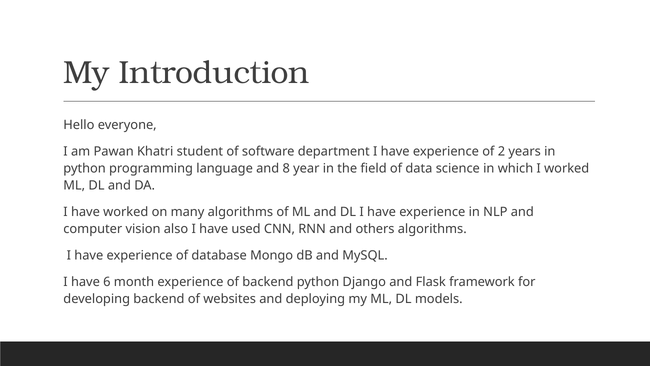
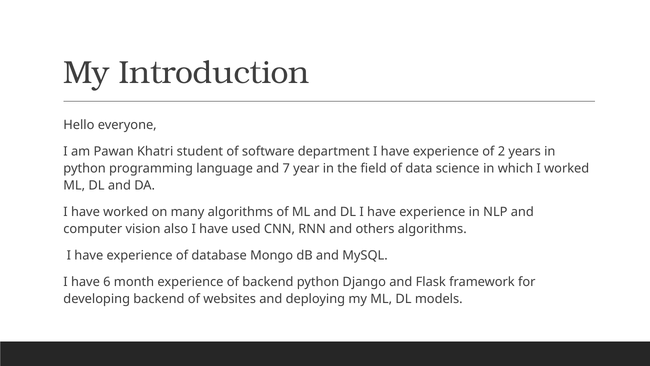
8: 8 -> 7
